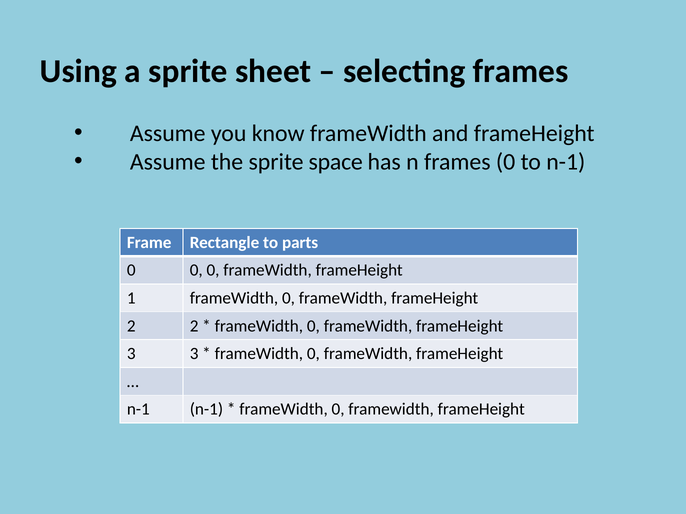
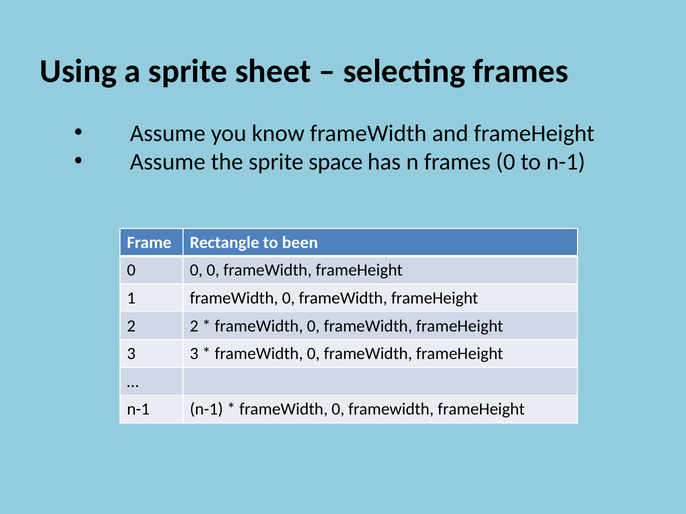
parts: parts -> been
